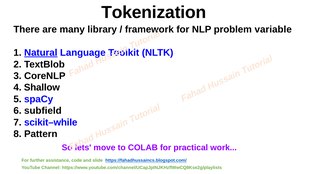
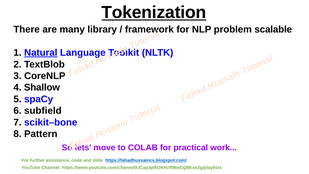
Tokenization underline: none -> present
variable: variable -> scalable
scikit–while: scikit–while -> scikit–bone
